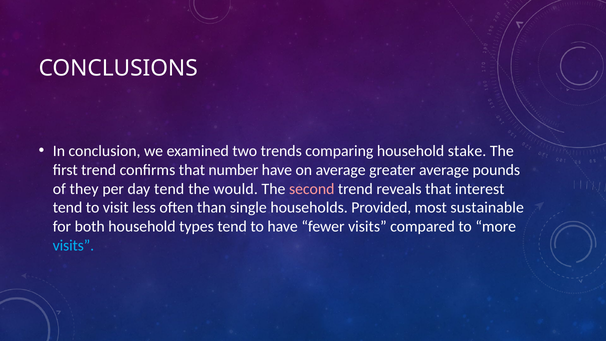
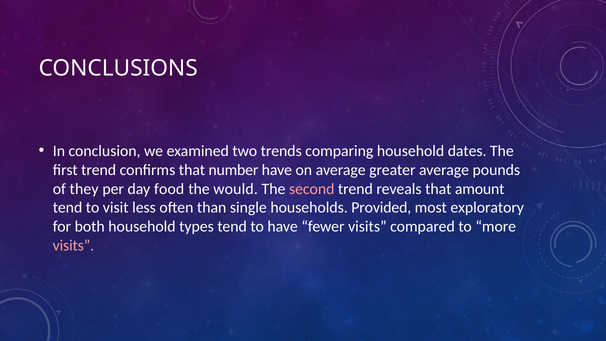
stake: stake -> dates
day tend: tend -> food
interest: interest -> amount
sustainable: sustainable -> exploratory
visits at (73, 246) colour: light blue -> pink
